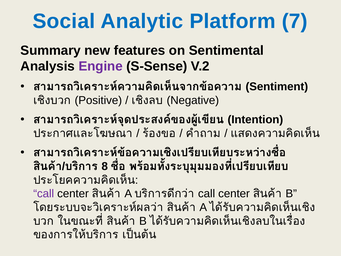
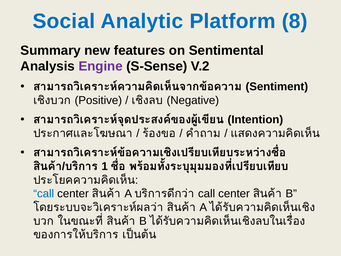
7: 7 -> 8
8: 8 -> 1
call at (44, 194) colour: purple -> blue
